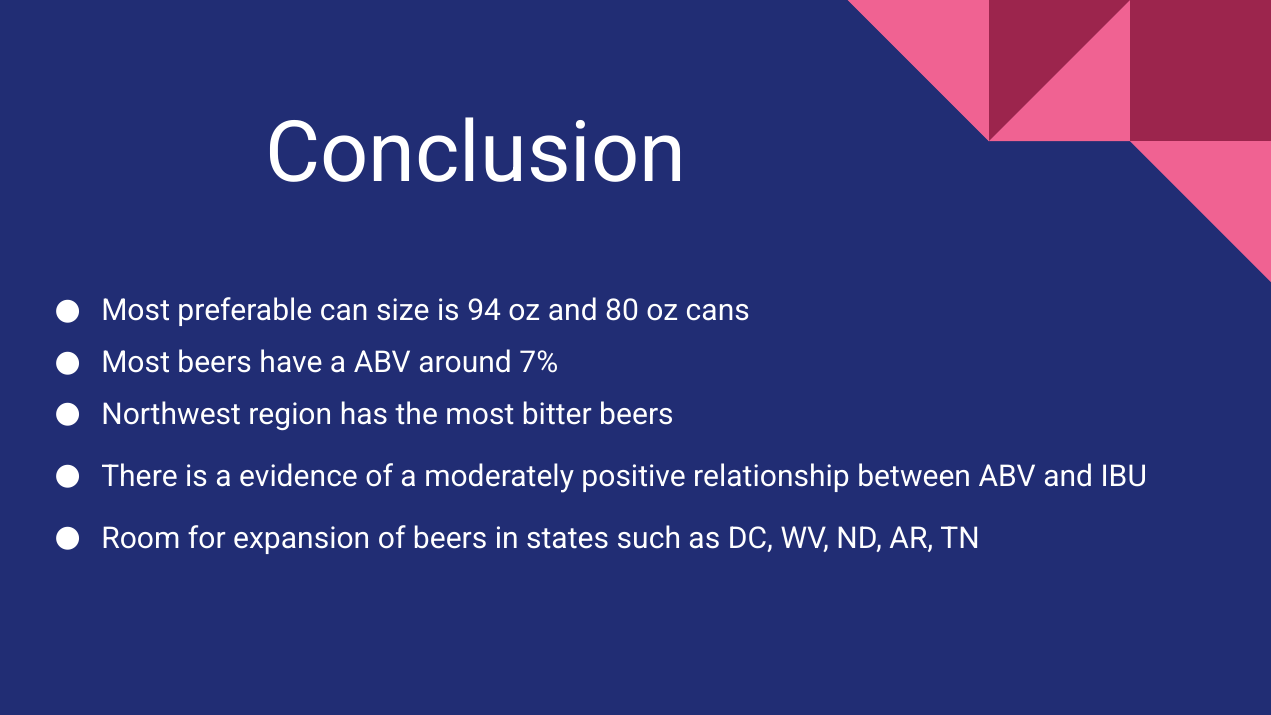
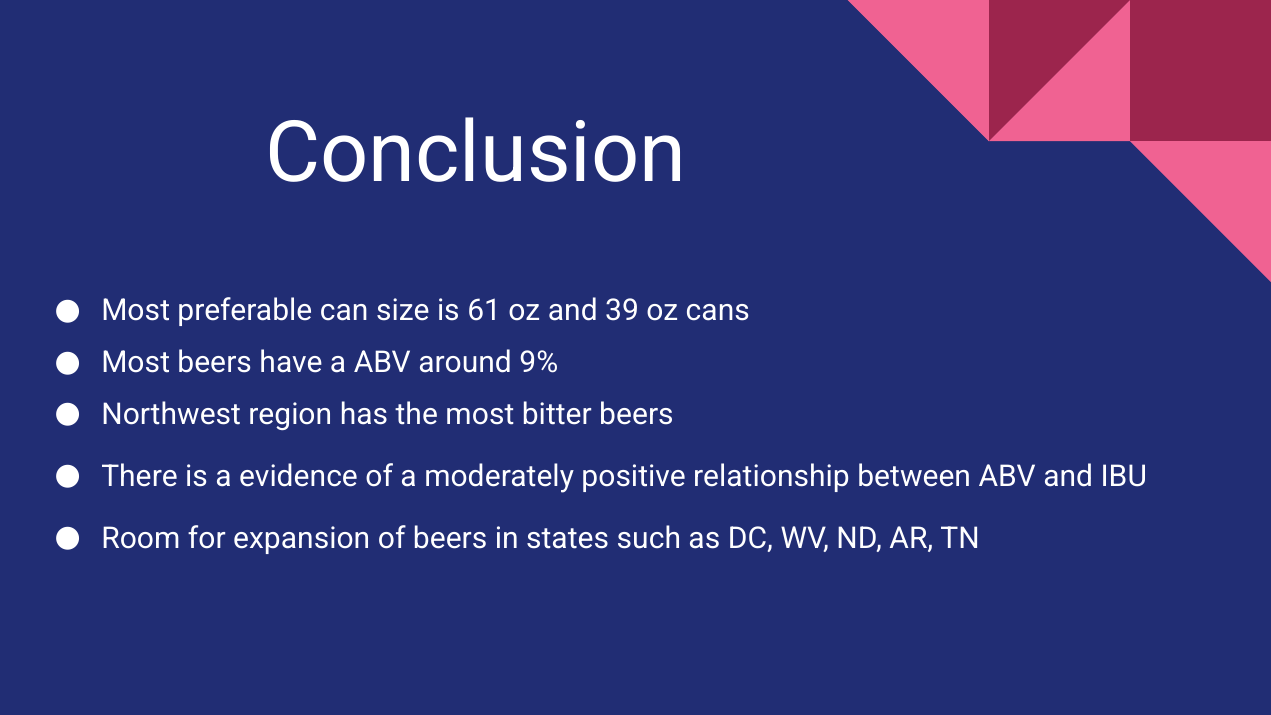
94: 94 -> 61
80: 80 -> 39
7%: 7% -> 9%
